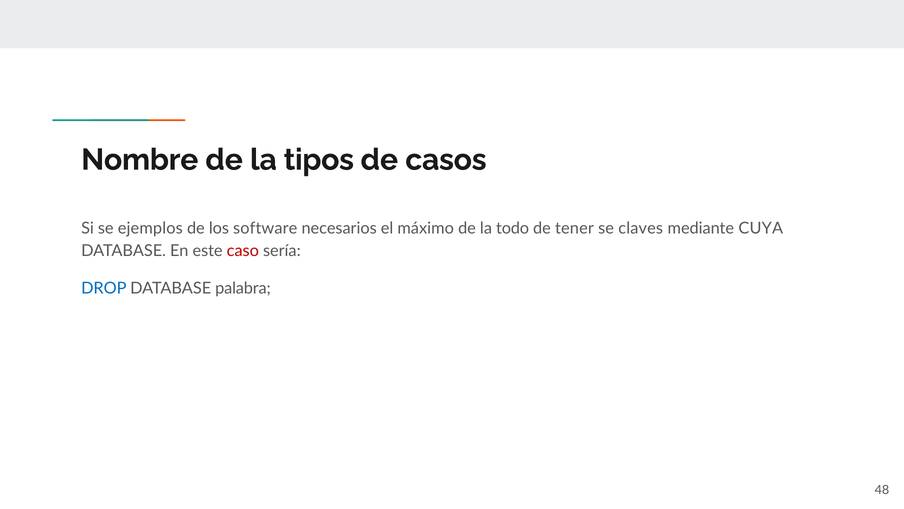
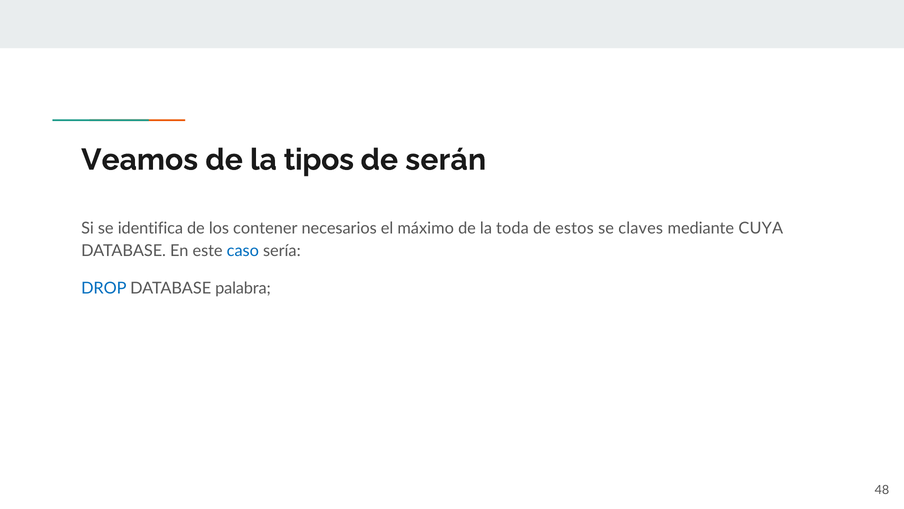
Nombre: Nombre -> Veamos
casos: casos -> serán
ejemplos: ejemplos -> identifica
software: software -> contener
todo: todo -> toda
tener: tener -> estos
caso colour: red -> blue
